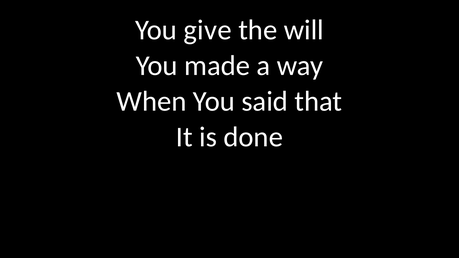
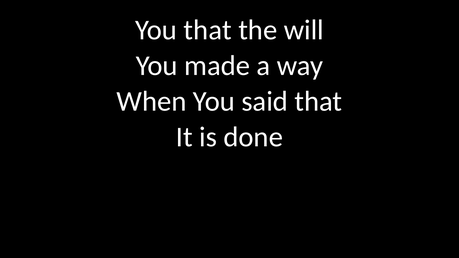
You give: give -> that
